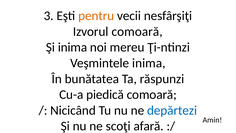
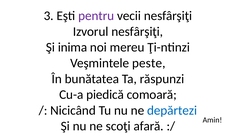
pentru colour: orange -> purple
Izvorul comoară: comoară -> nesfârşiţi
Veşmintele inima: inima -> peste
